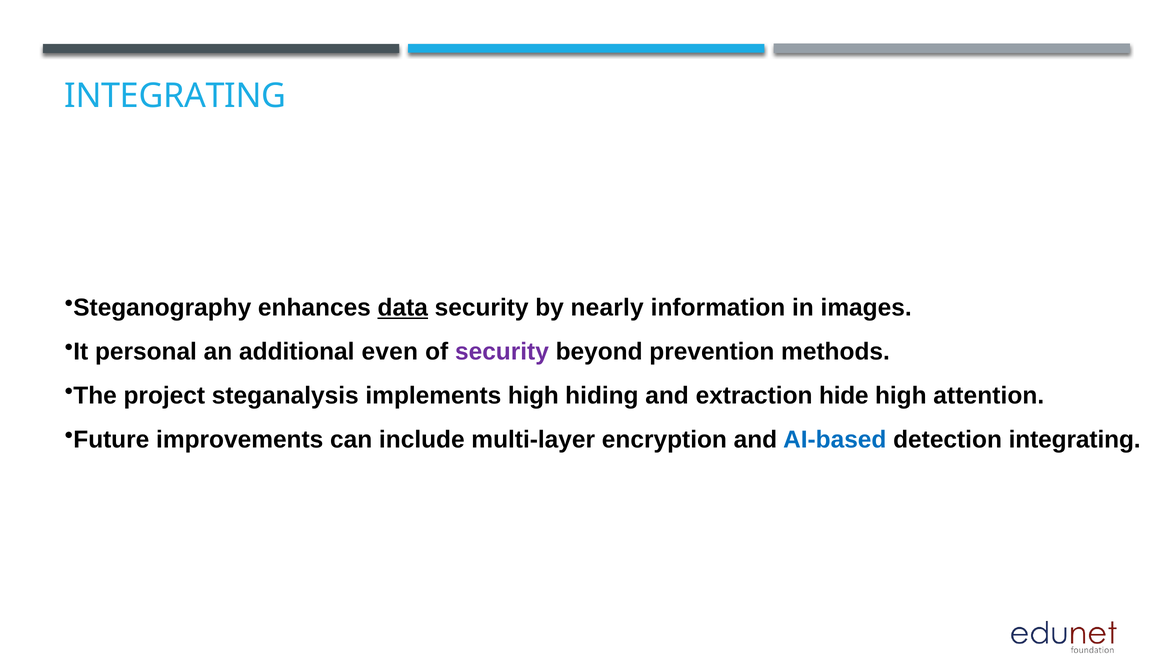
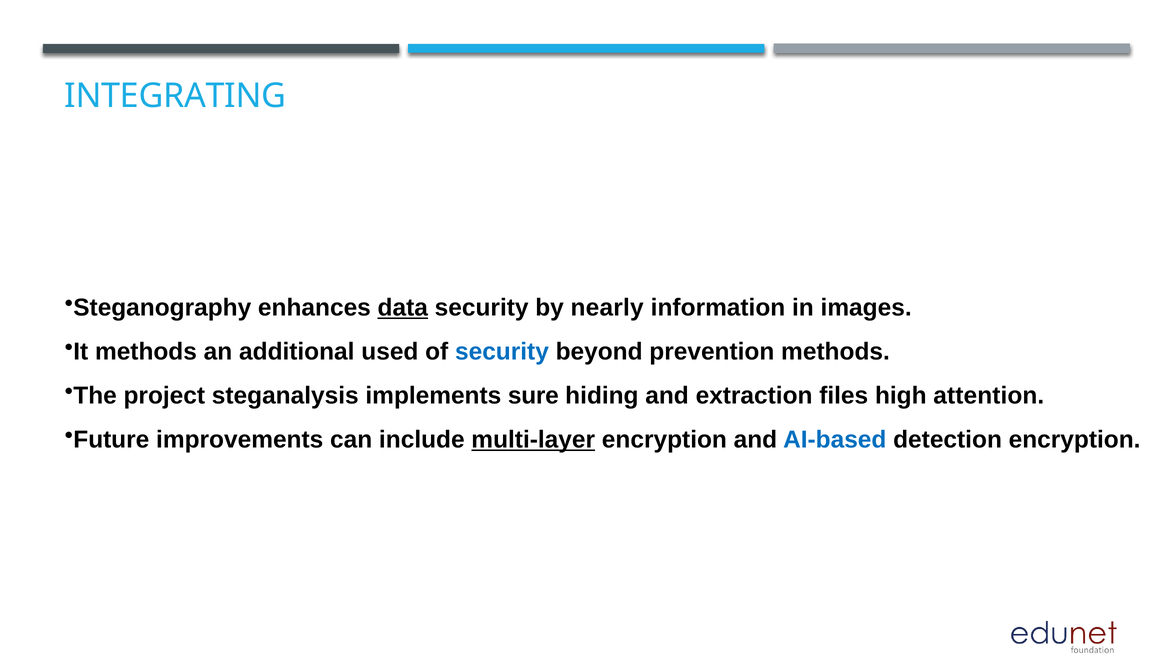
It personal: personal -> methods
even: even -> used
security at (502, 352) colour: purple -> blue
implements high: high -> sure
hide: hide -> files
multi-layer underline: none -> present
detection integrating: integrating -> encryption
